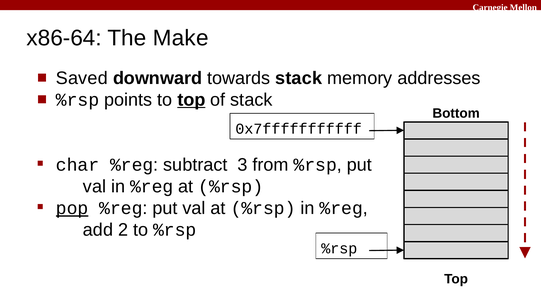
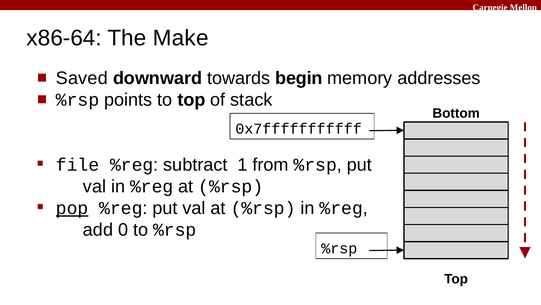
towards stack: stack -> begin
top at (191, 100) underline: present -> none
char: char -> file
3: 3 -> 1
2: 2 -> 0
